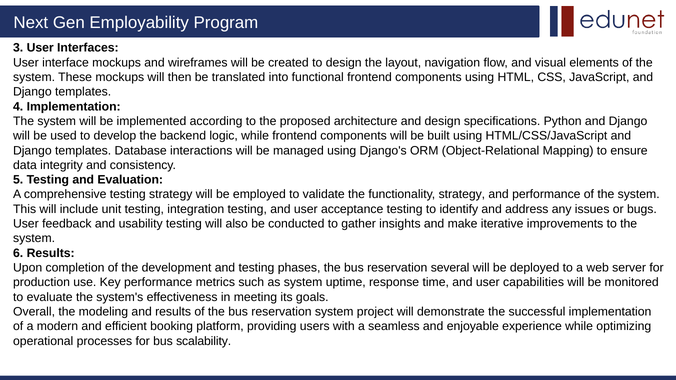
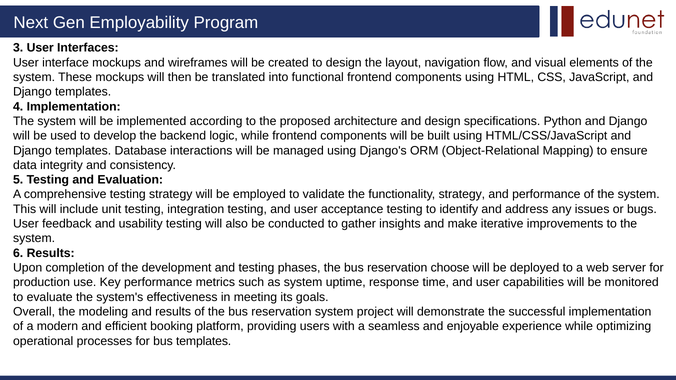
several: several -> choose
bus scalability: scalability -> templates
